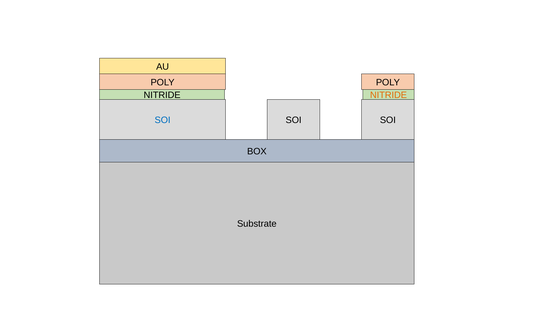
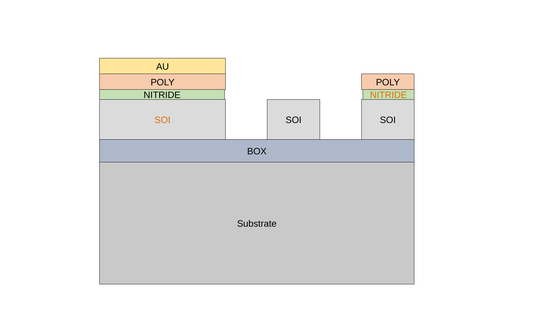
SOI at (163, 120) colour: blue -> orange
